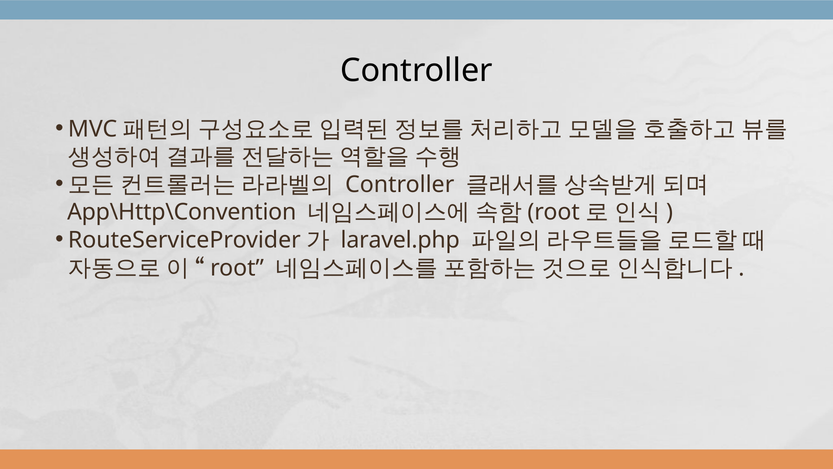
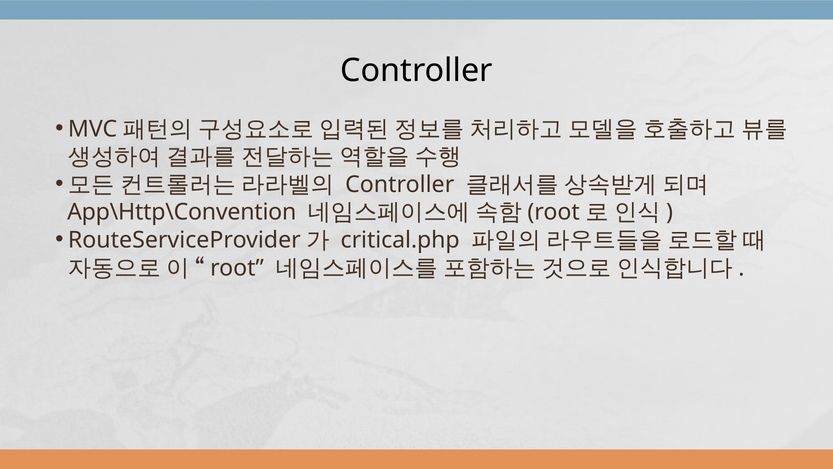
laravel.php: laravel.php -> critical.php
